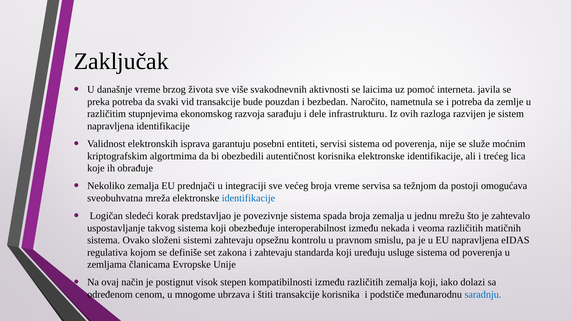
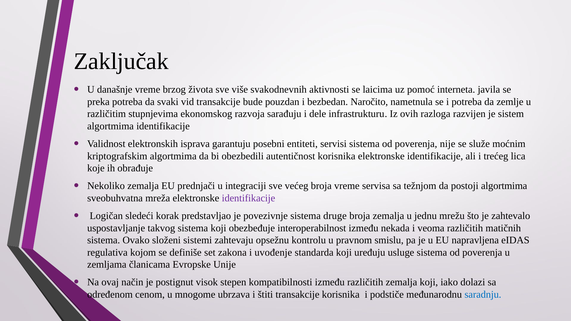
napravljena at (111, 126): napravljena -> algortmima
postoji omogućava: omogućava -> algortmima
identifikacije at (248, 198) colour: blue -> purple
spada: spada -> druge
i zahtevaju: zahtevaju -> uvođenje
